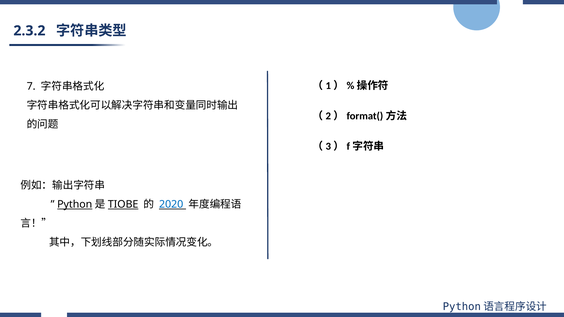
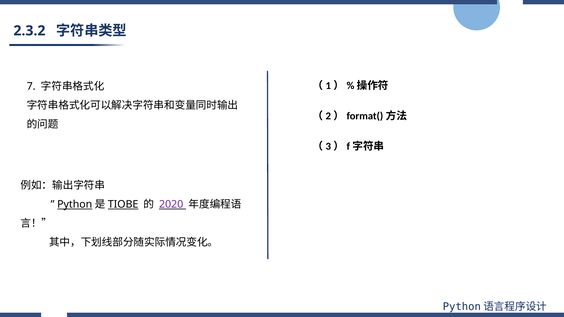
2020 colour: blue -> purple
